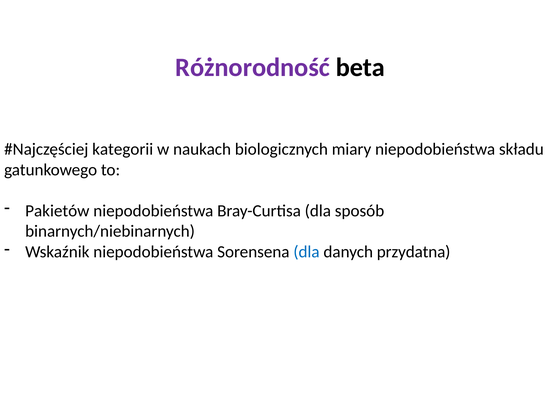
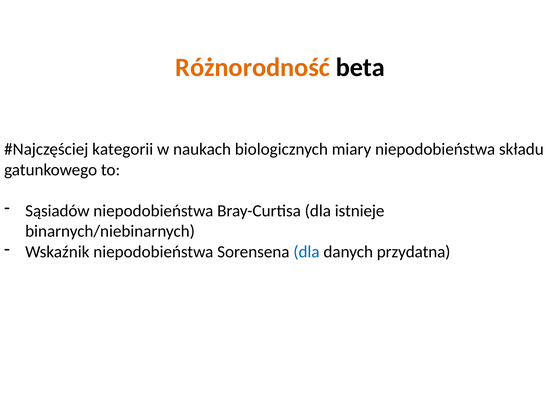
Różnorodność colour: purple -> orange
Pakietów: Pakietów -> Sąsiadów
sposób: sposób -> istnieje
